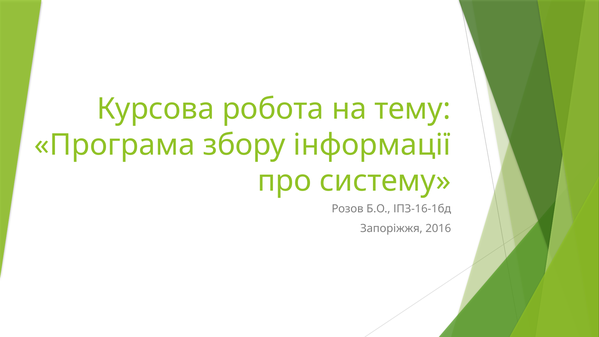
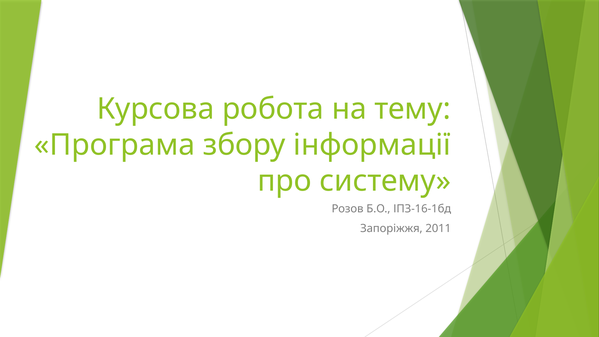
2016: 2016 -> 2011
